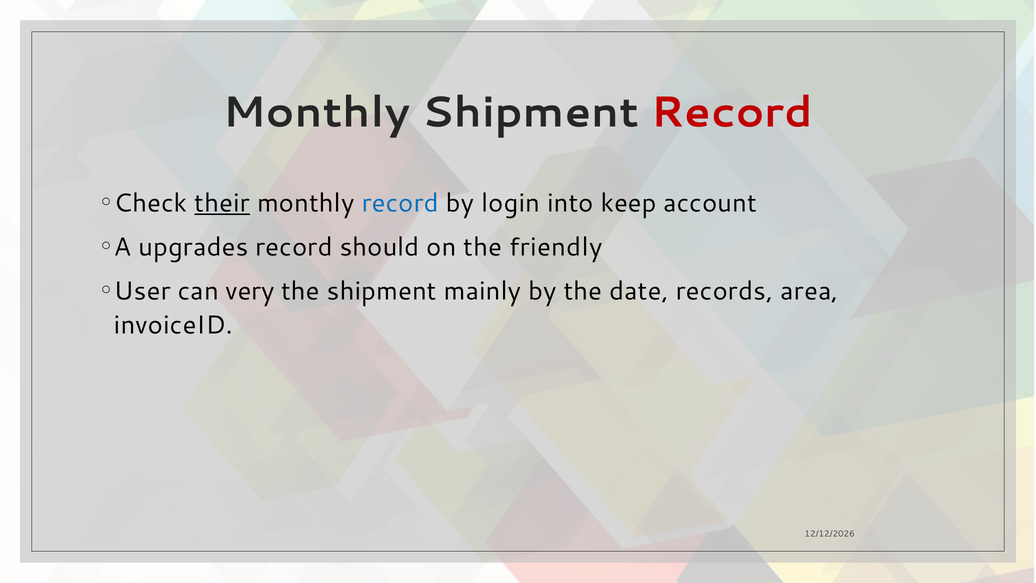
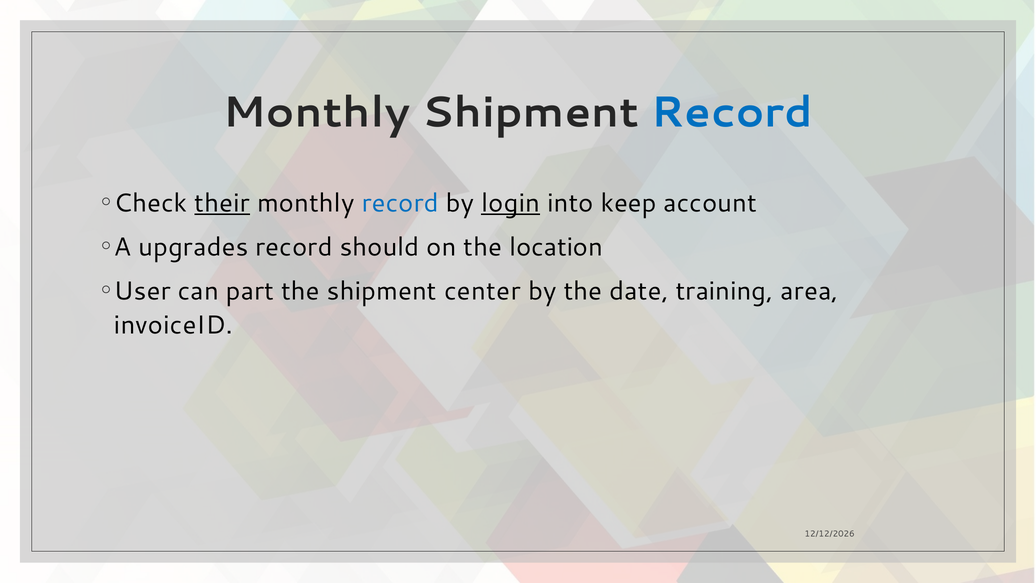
Record at (732, 113) colour: red -> blue
login underline: none -> present
friendly: friendly -> location
very: very -> part
mainly: mainly -> center
records: records -> training
